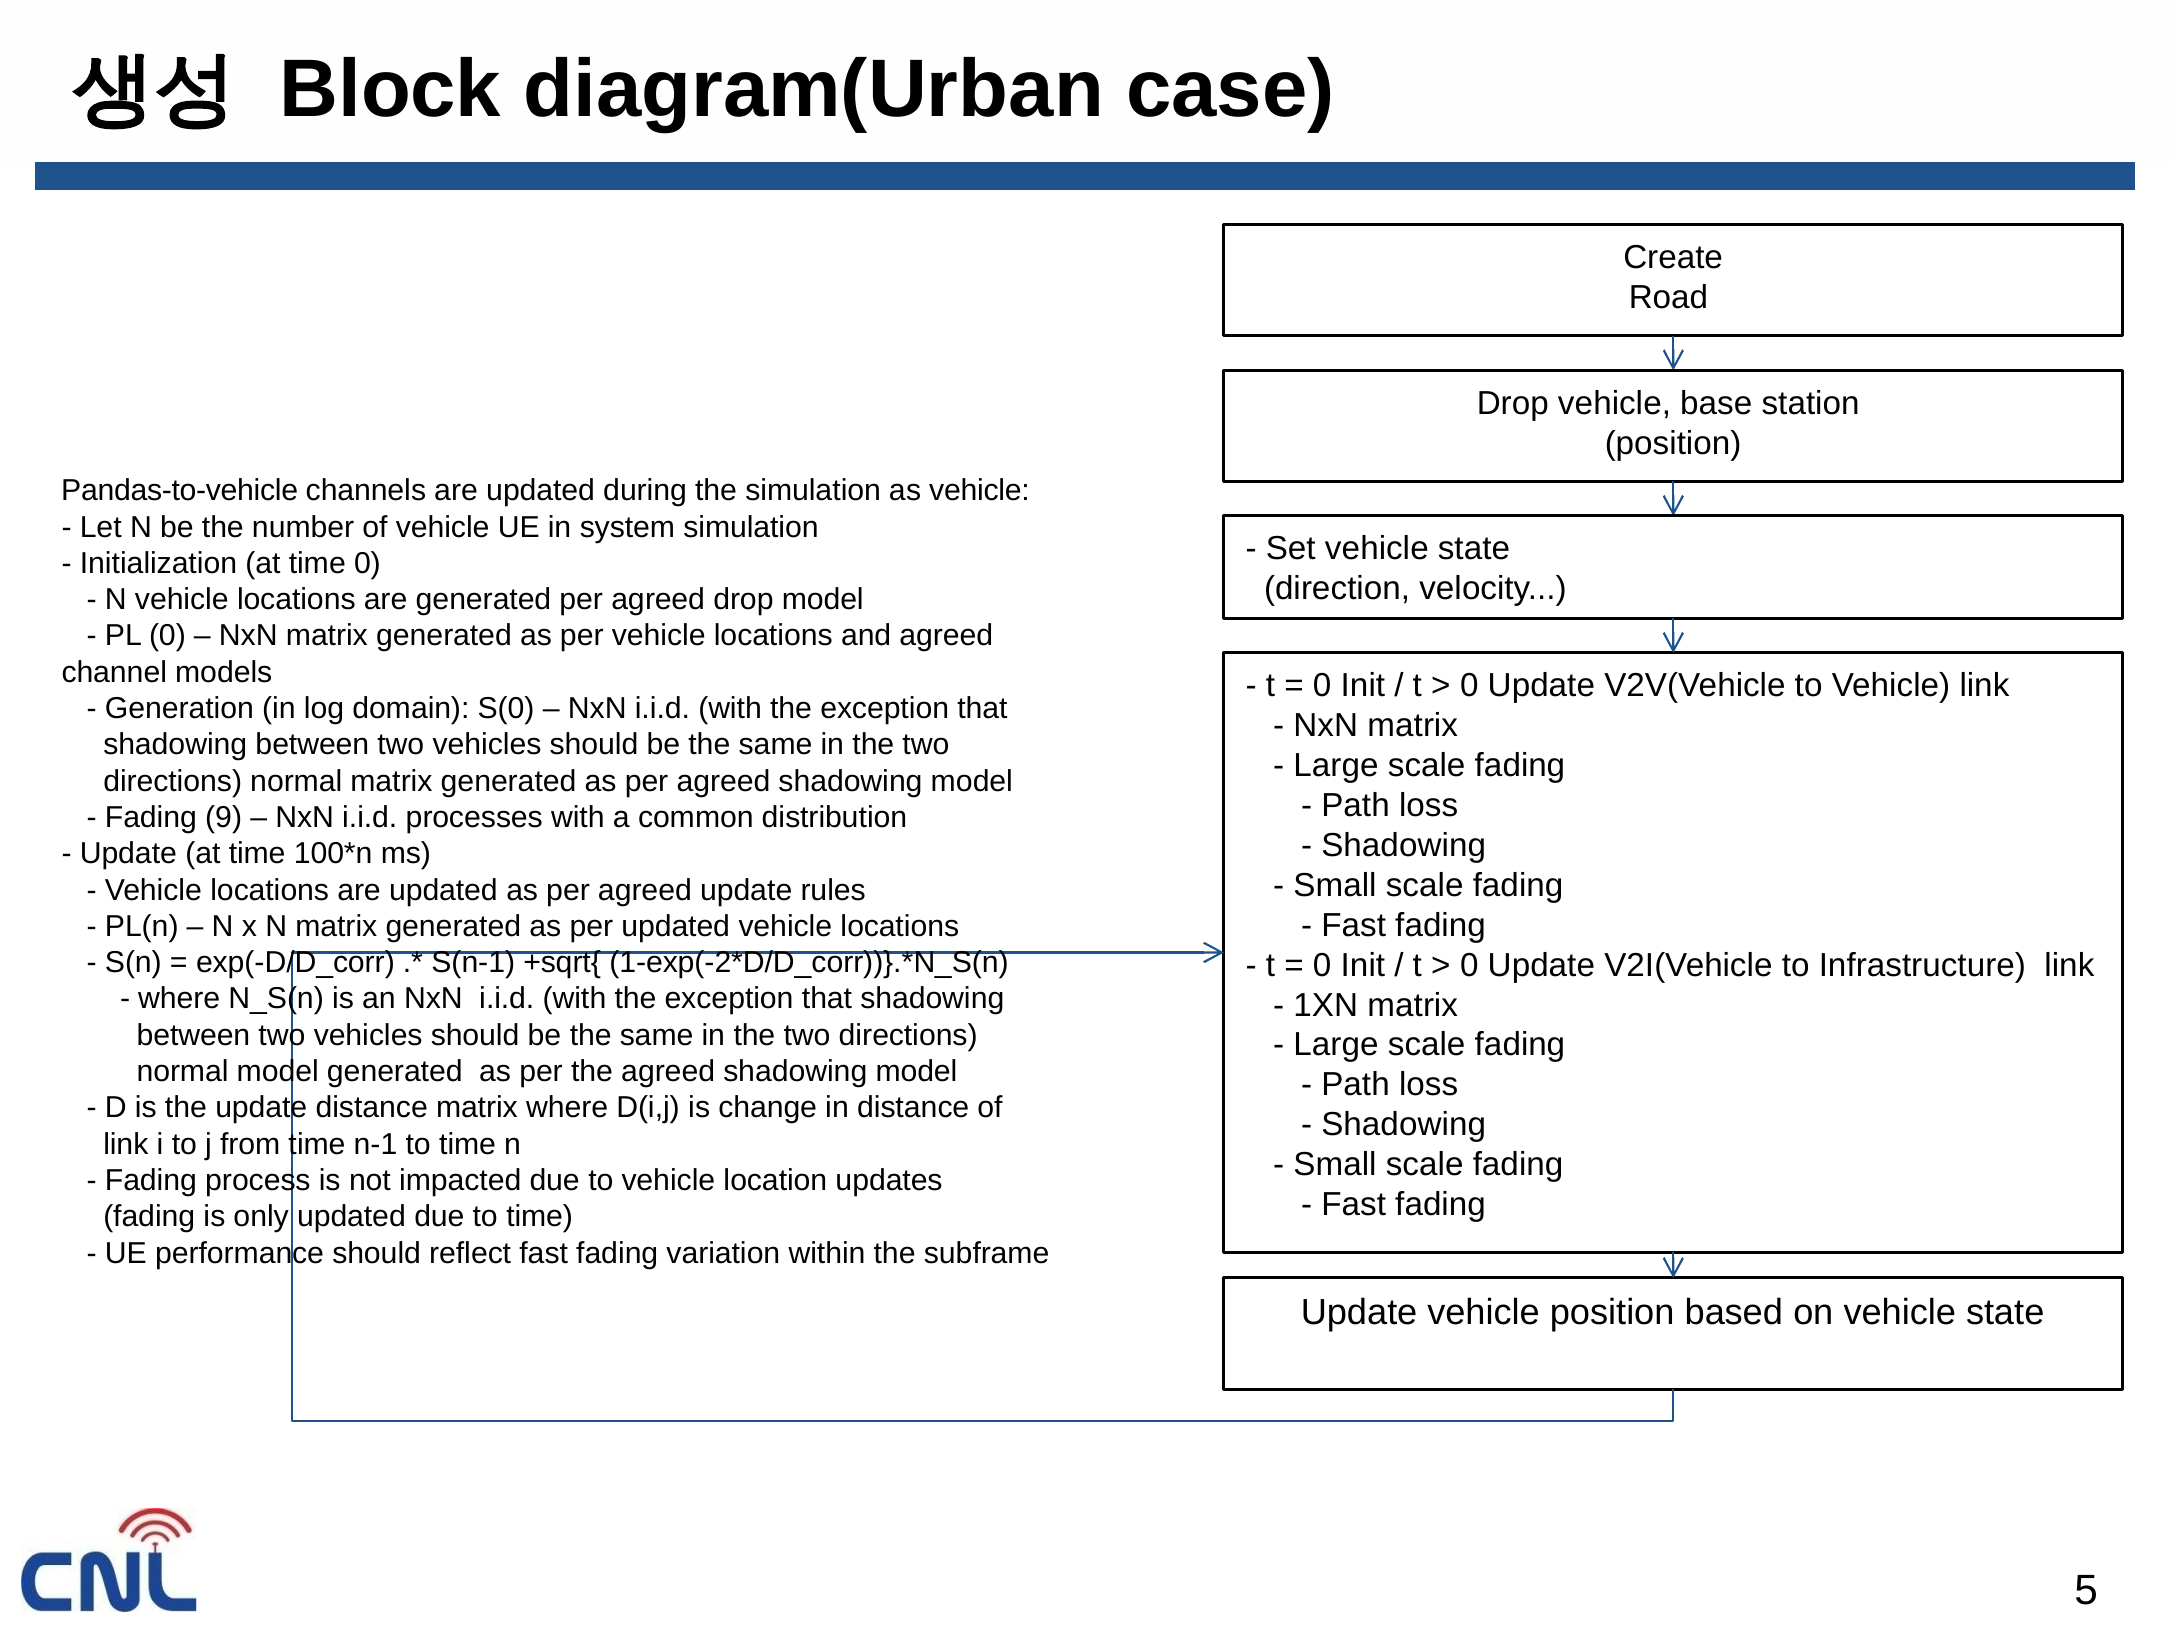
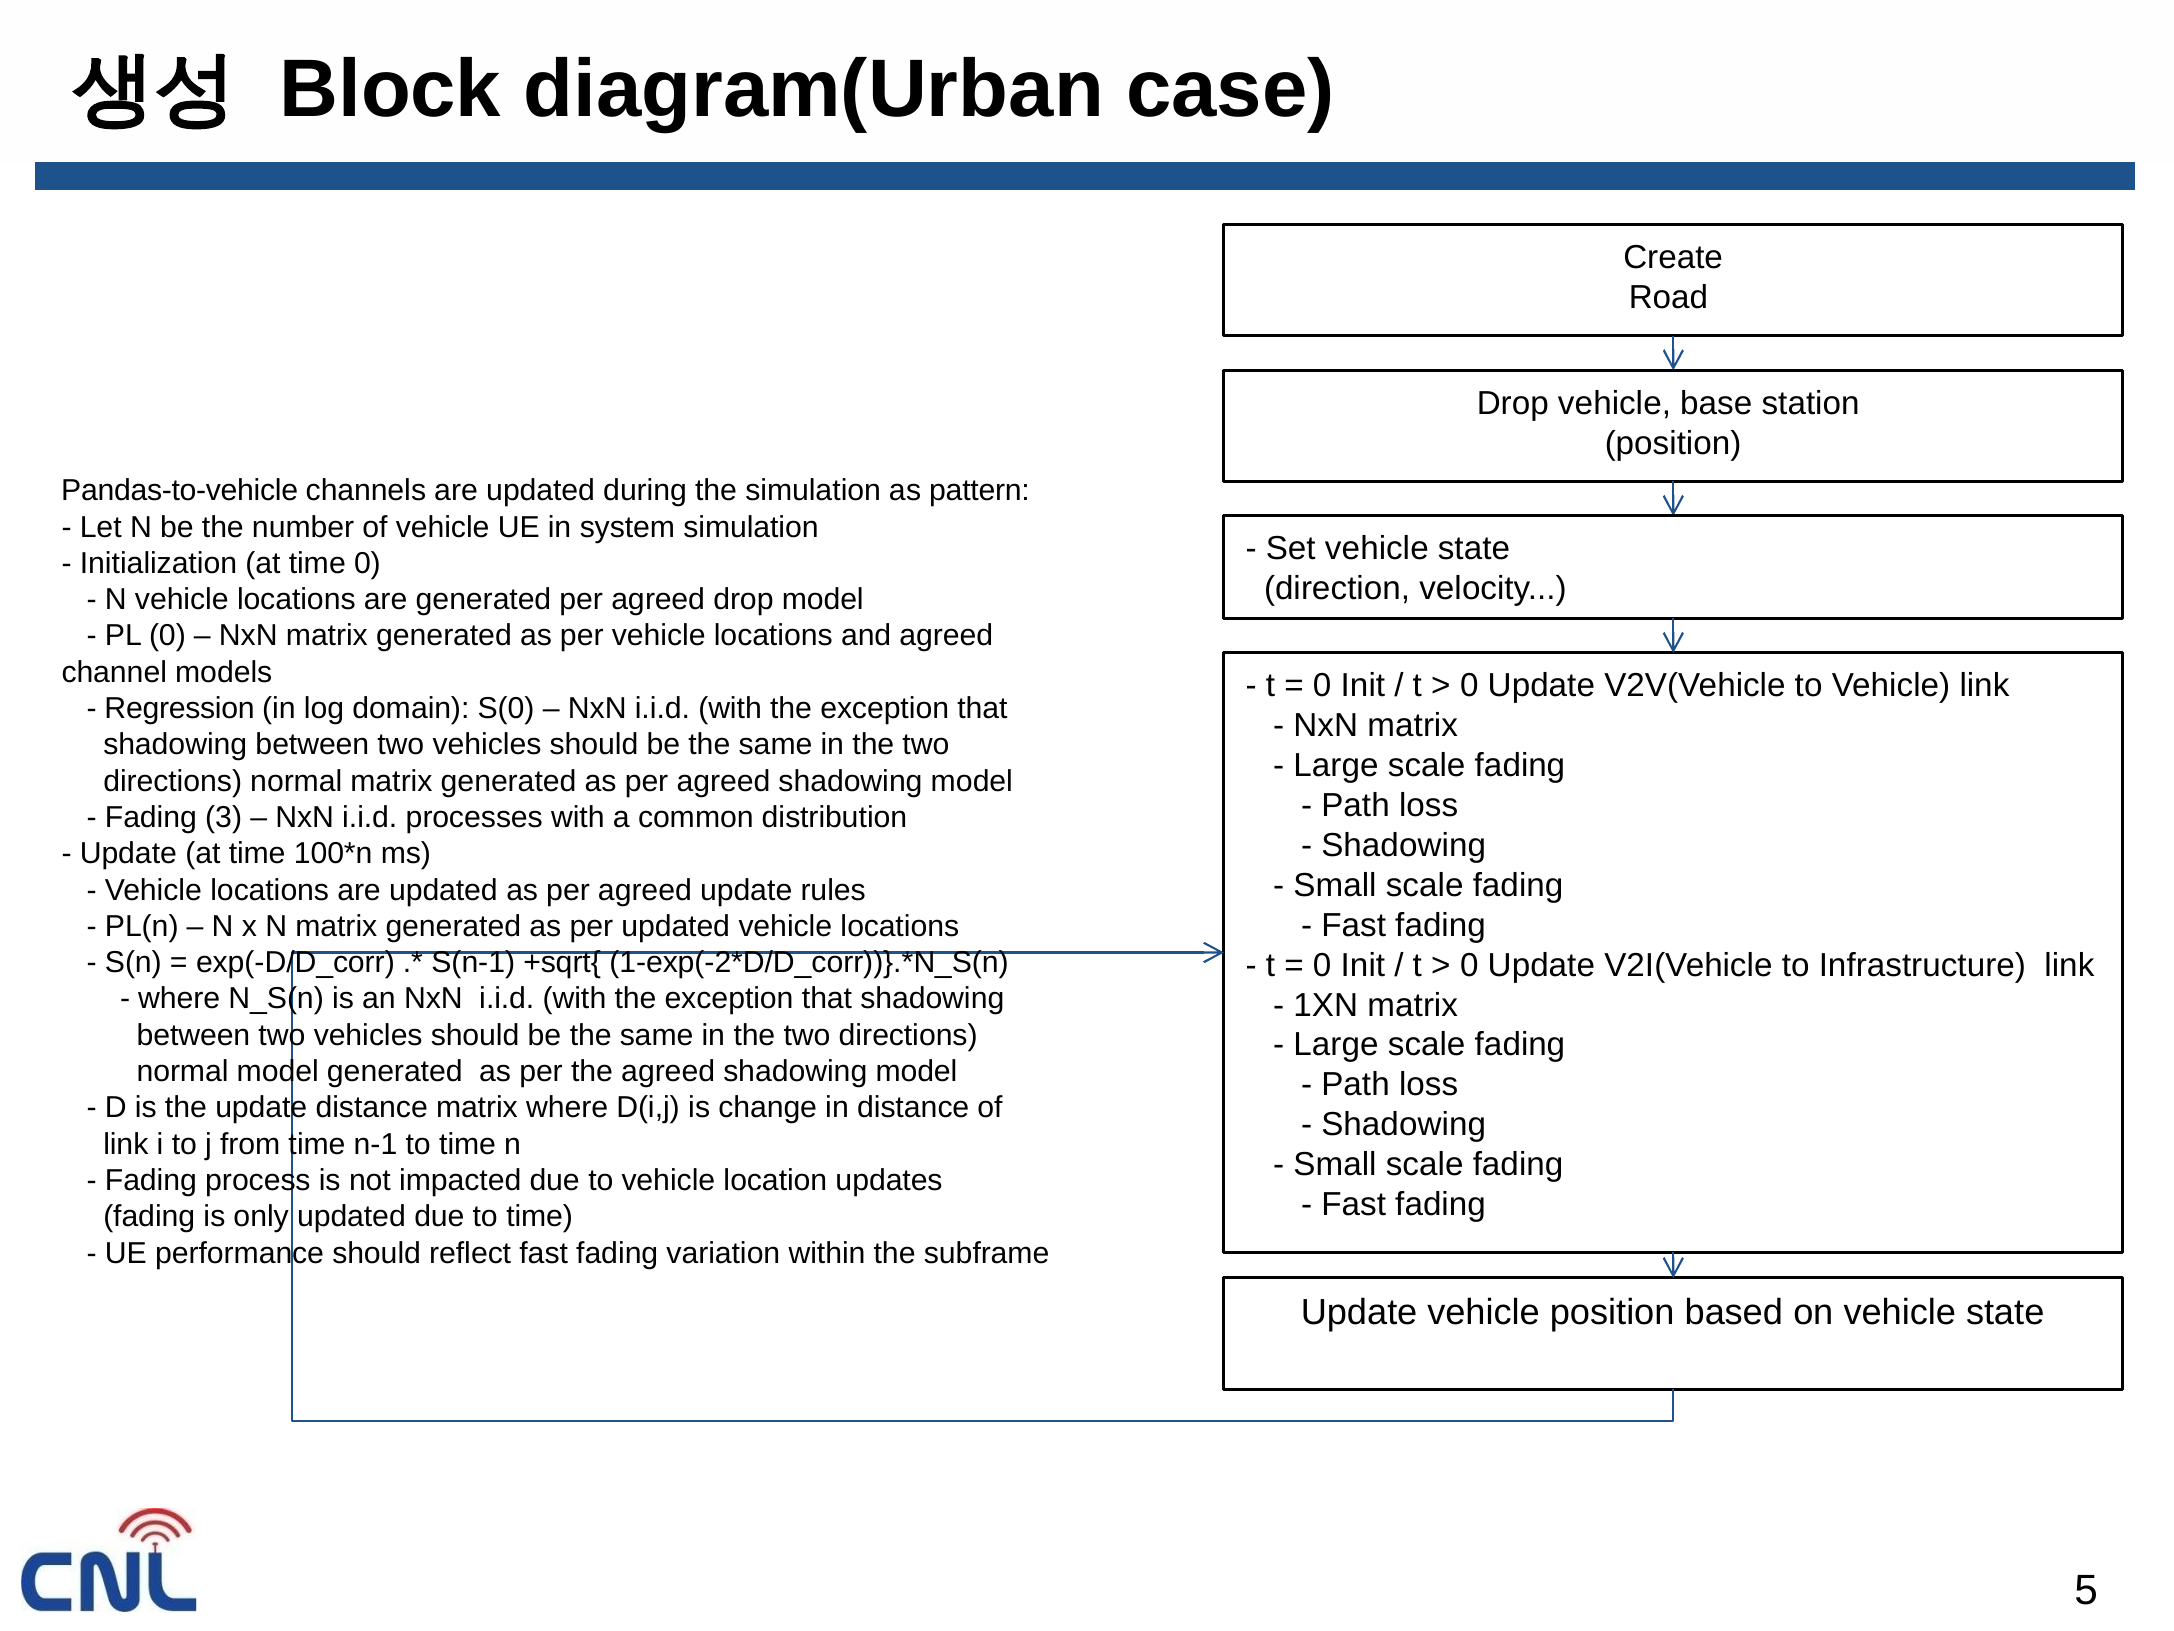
as vehicle: vehicle -> pattern
Generation: Generation -> Regression
9: 9 -> 3
